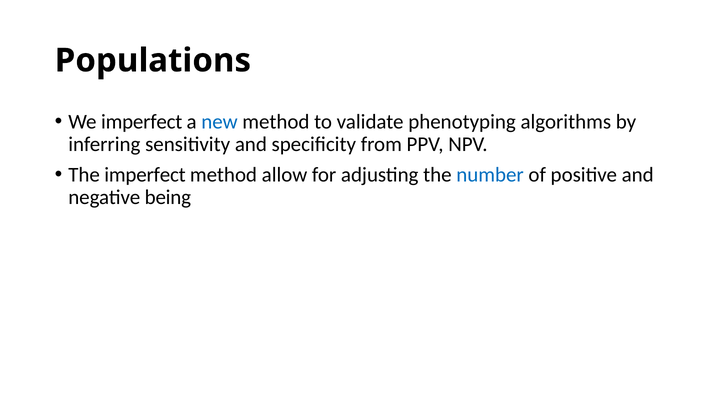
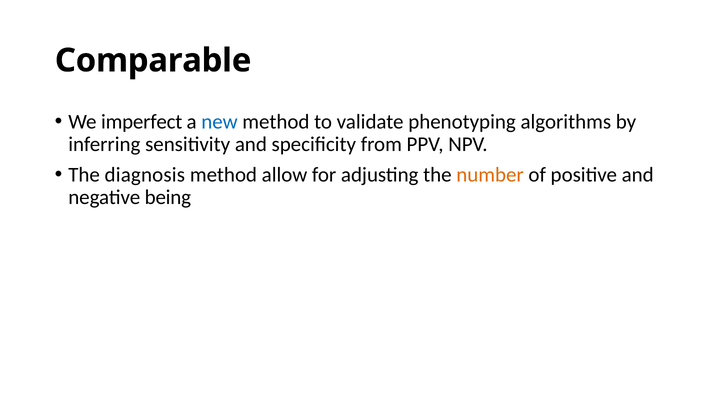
Populations: Populations -> Comparable
The imperfect: imperfect -> diagnosis
number colour: blue -> orange
